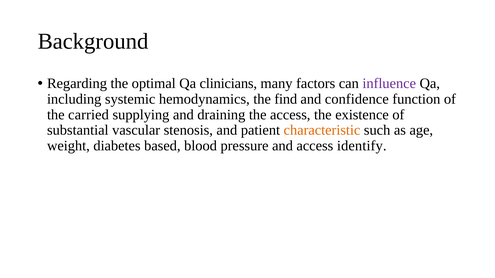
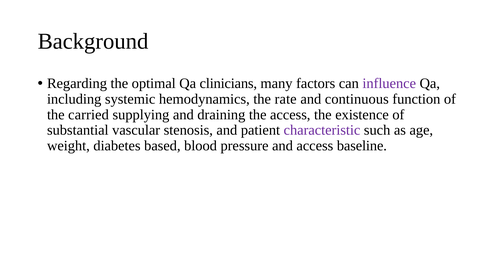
find: find -> rate
confidence: confidence -> continuous
characteristic colour: orange -> purple
identify: identify -> baseline
